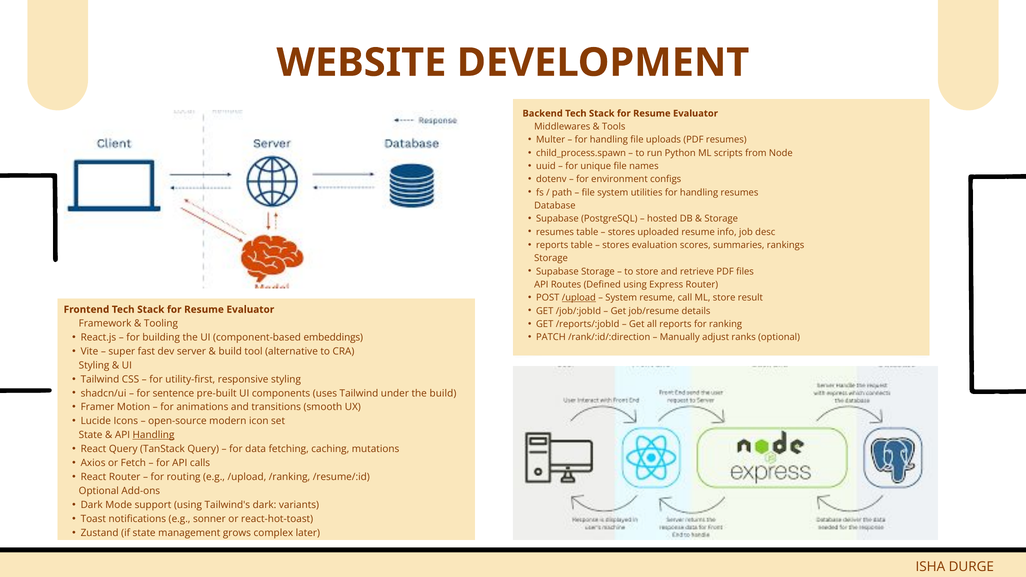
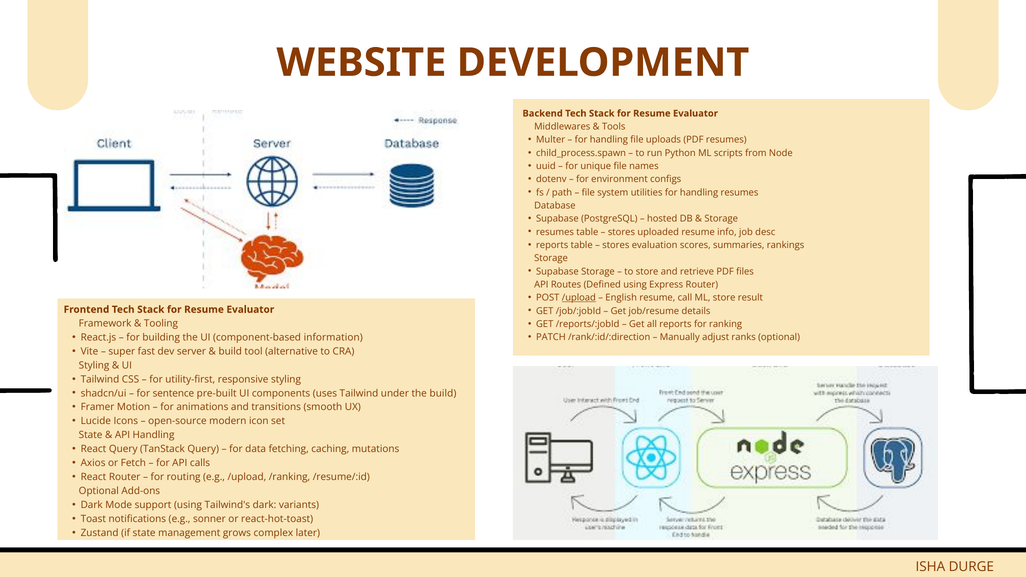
System at (621, 298): System -> English
embeddings: embeddings -> information
Handling at (154, 435) underline: present -> none
